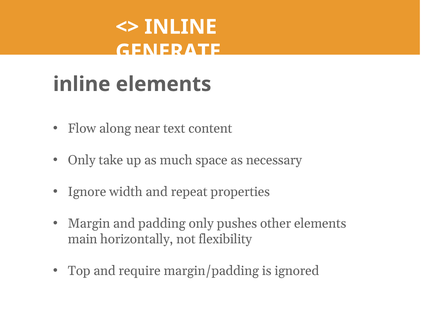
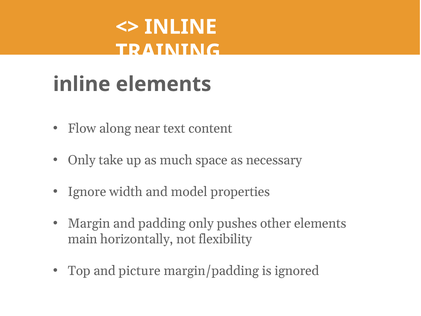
GENERATE: GENERATE -> TRAINING
repeat: repeat -> model
require: require -> picture
